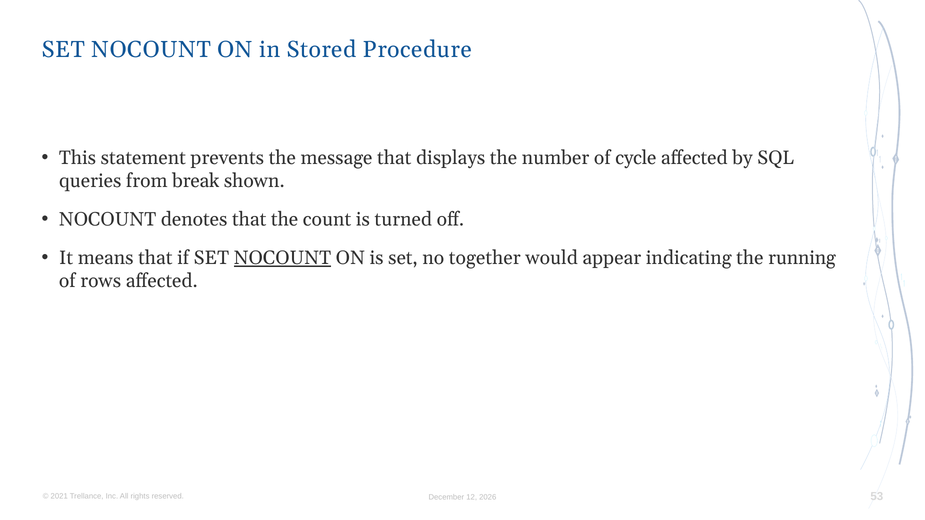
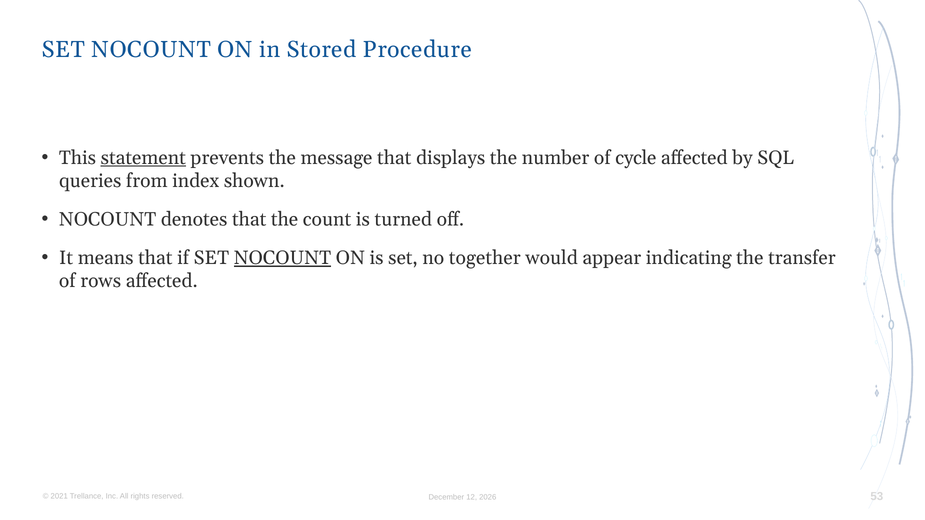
statement underline: none -> present
break: break -> index
running: running -> transfer
